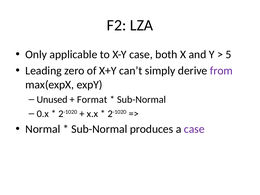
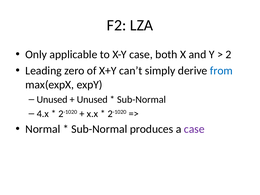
5: 5 -> 2
from colour: purple -> blue
Format at (92, 100): Format -> Unused
0.x: 0.x -> 4.x
